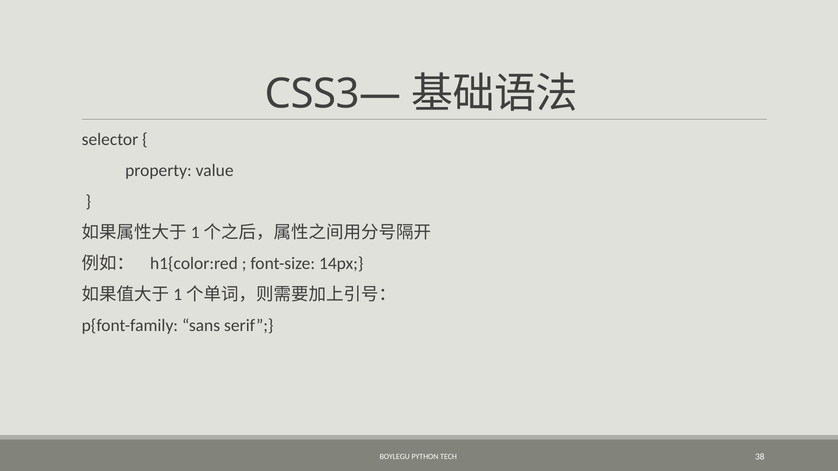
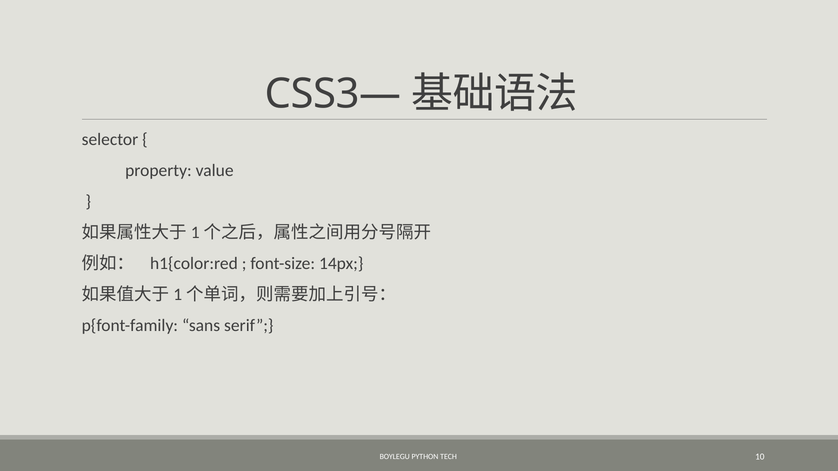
38: 38 -> 10
